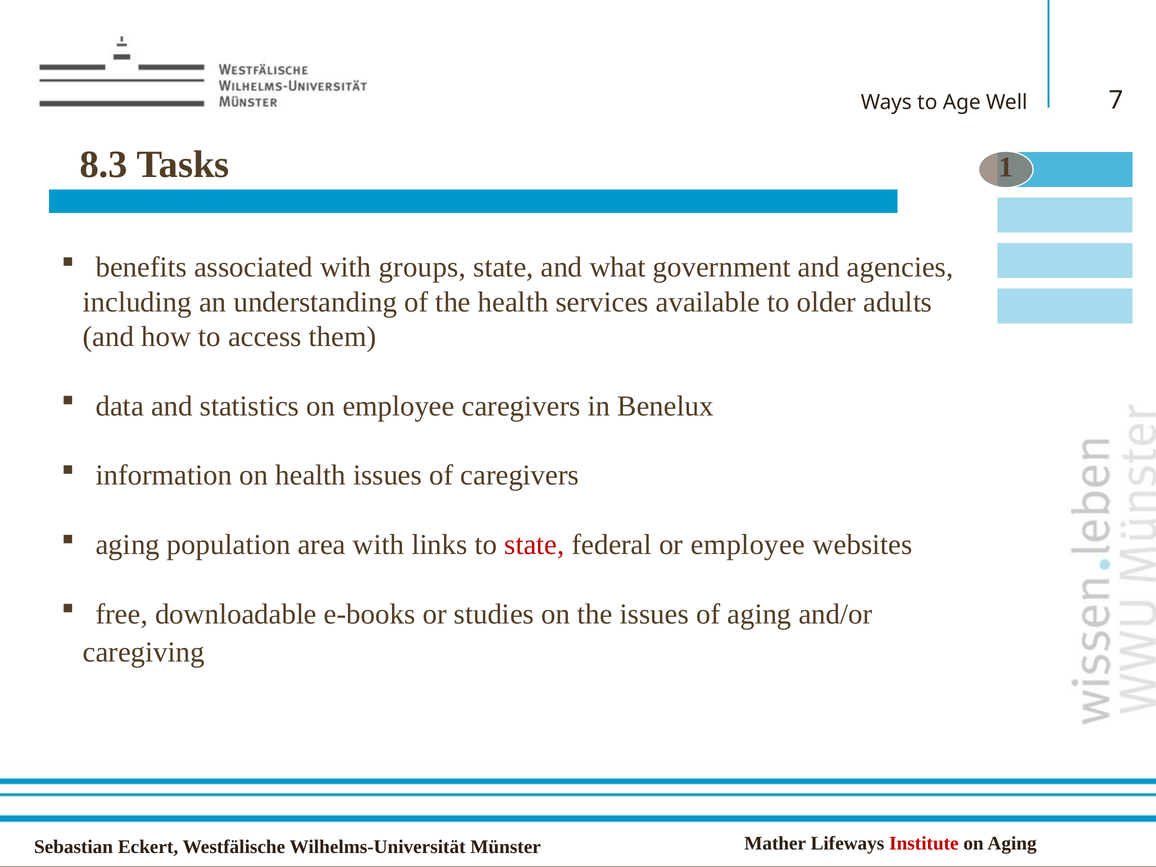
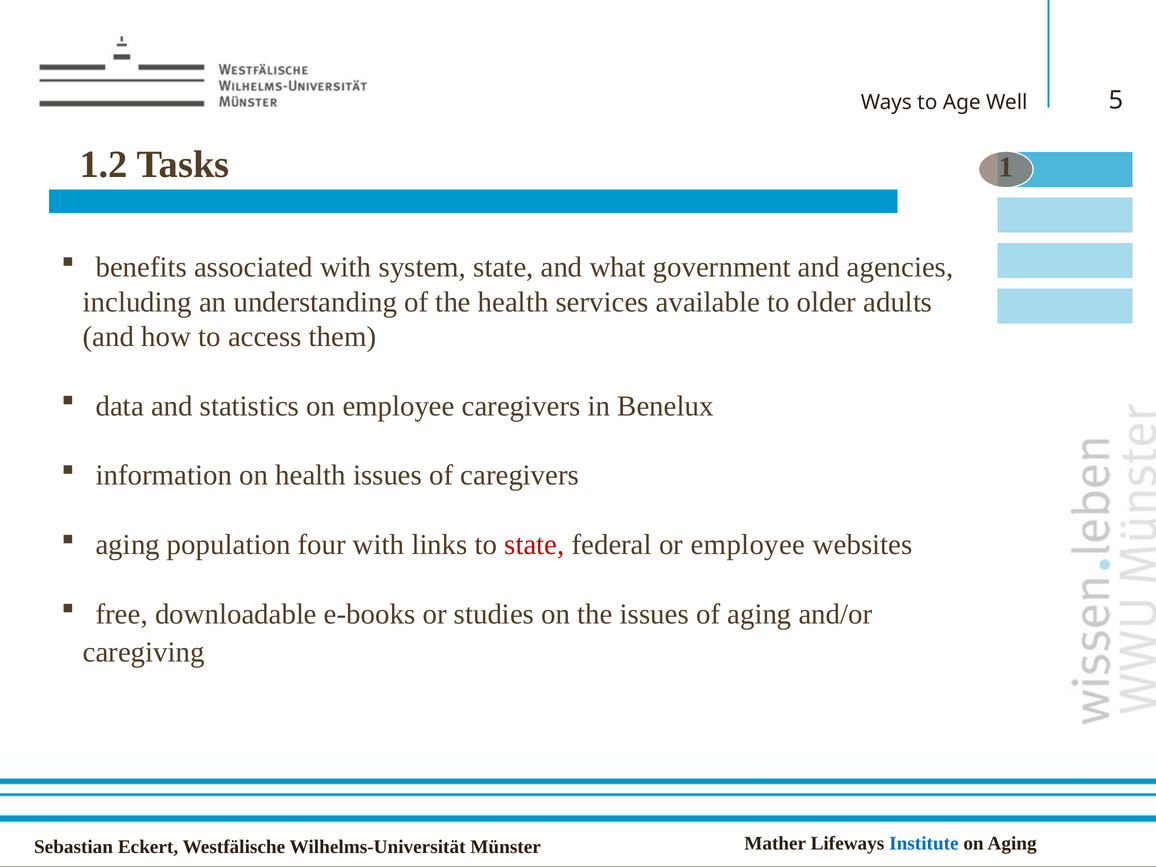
7: 7 -> 5
8.3: 8.3 -> 1.2
groups: groups -> system
area: area -> four
Institute colour: red -> blue
